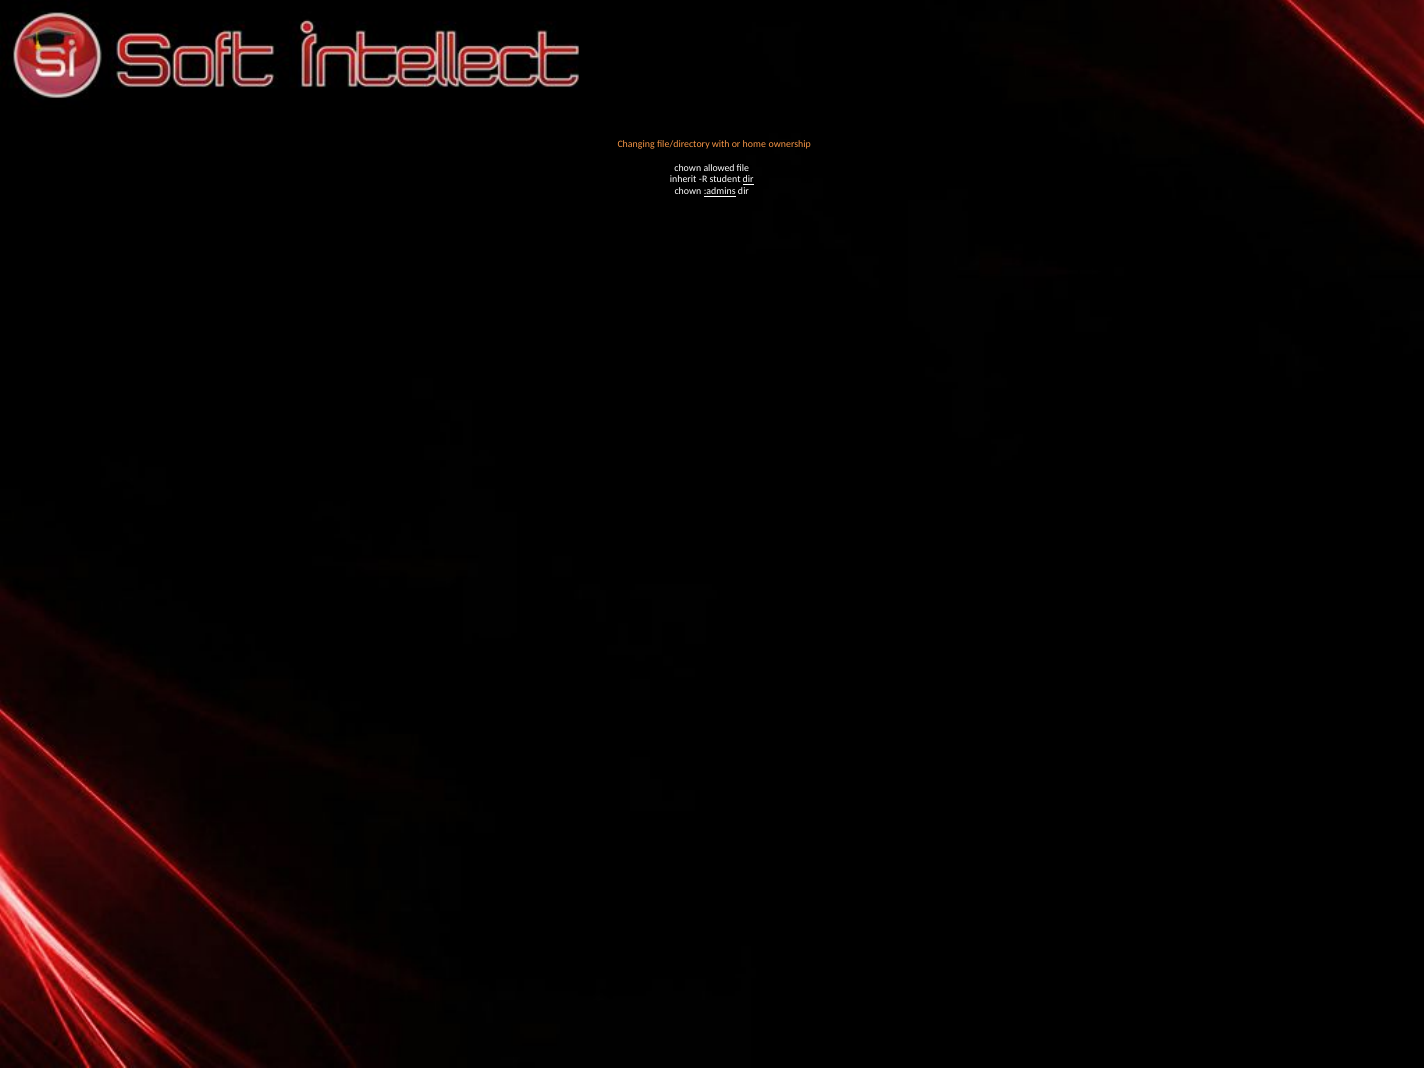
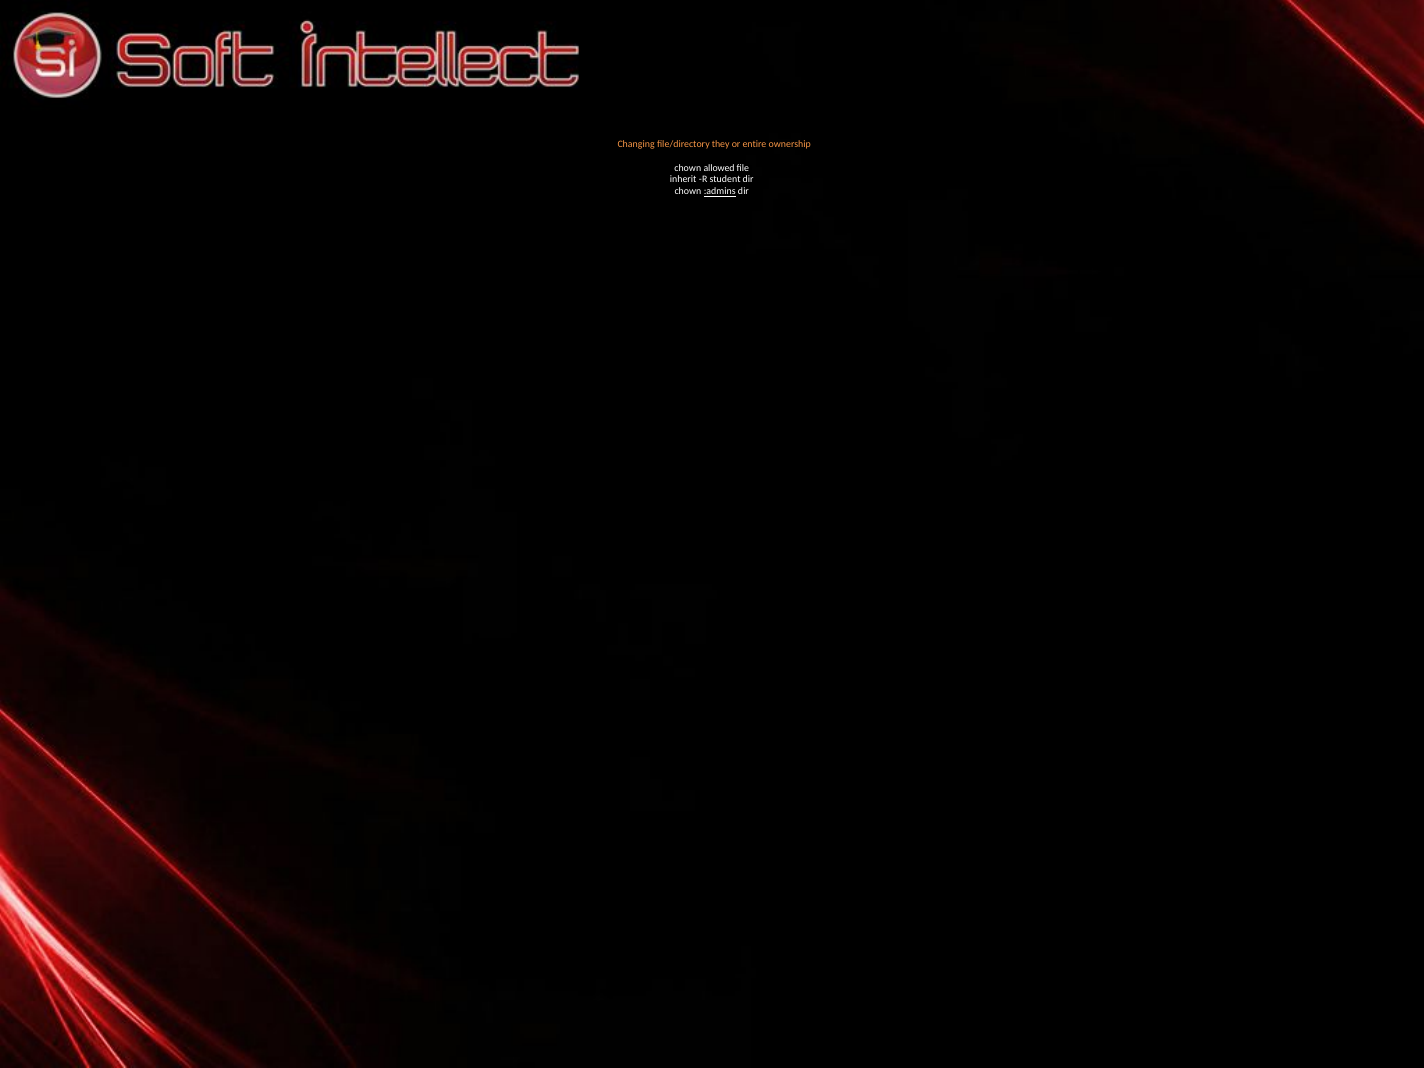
with: with -> they
home: home -> entire
dir at (748, 180) underline: present -> none
